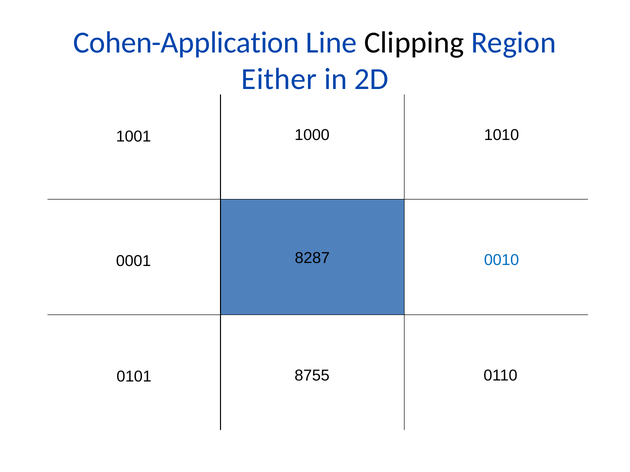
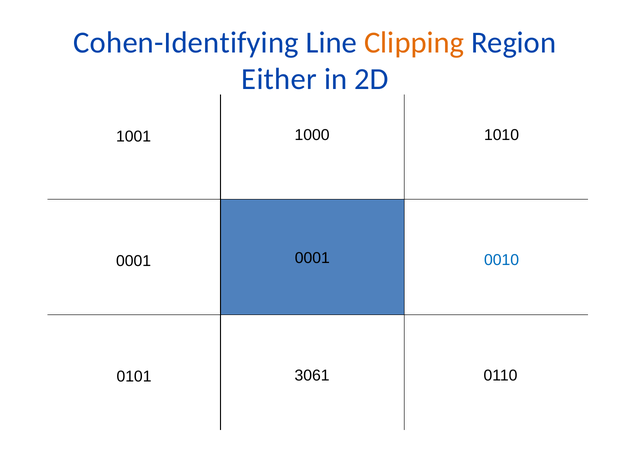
Cohen-Application: Cohen-Application -> Cohen-Identifying
Clipping colour: black -> orange
8287 at (312, 258): 8287 -> 0001
8755: 8755 -> 3061
